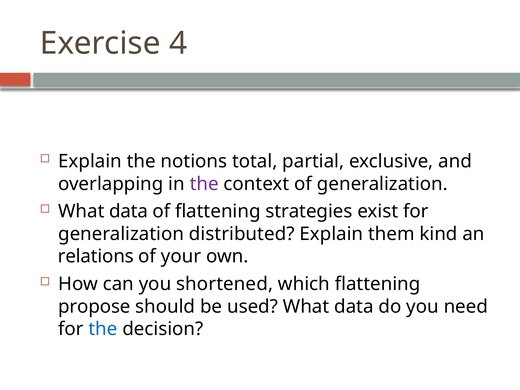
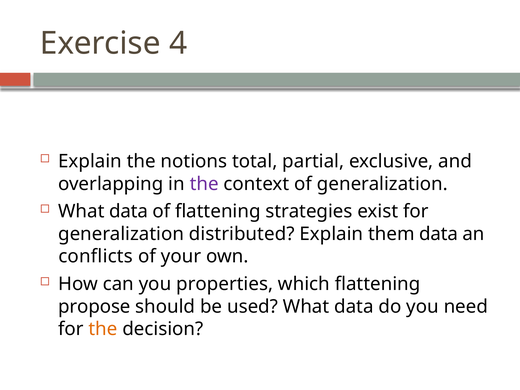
them kind: kind -> data
relations: relations -> conflicts
shortened: shortened -> properties
the at (103, 329) colour: blue -> orange
